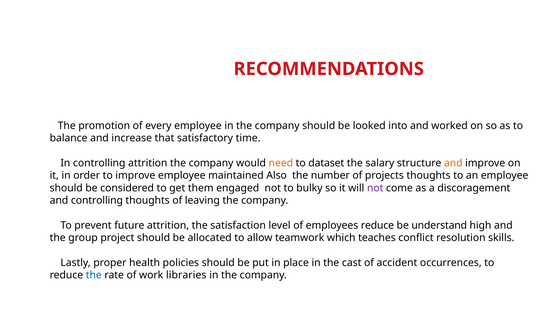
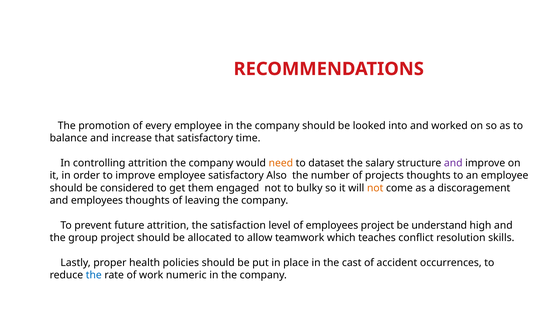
and at (453, 163) colour: orange -> purple
employee maintained: maintained -> satisfactory
not at (375, 188) colour: purple -> orange
and controlling: controlling -> employees
employees reduce: reduce -> project
libraries: libraries -> numeric
